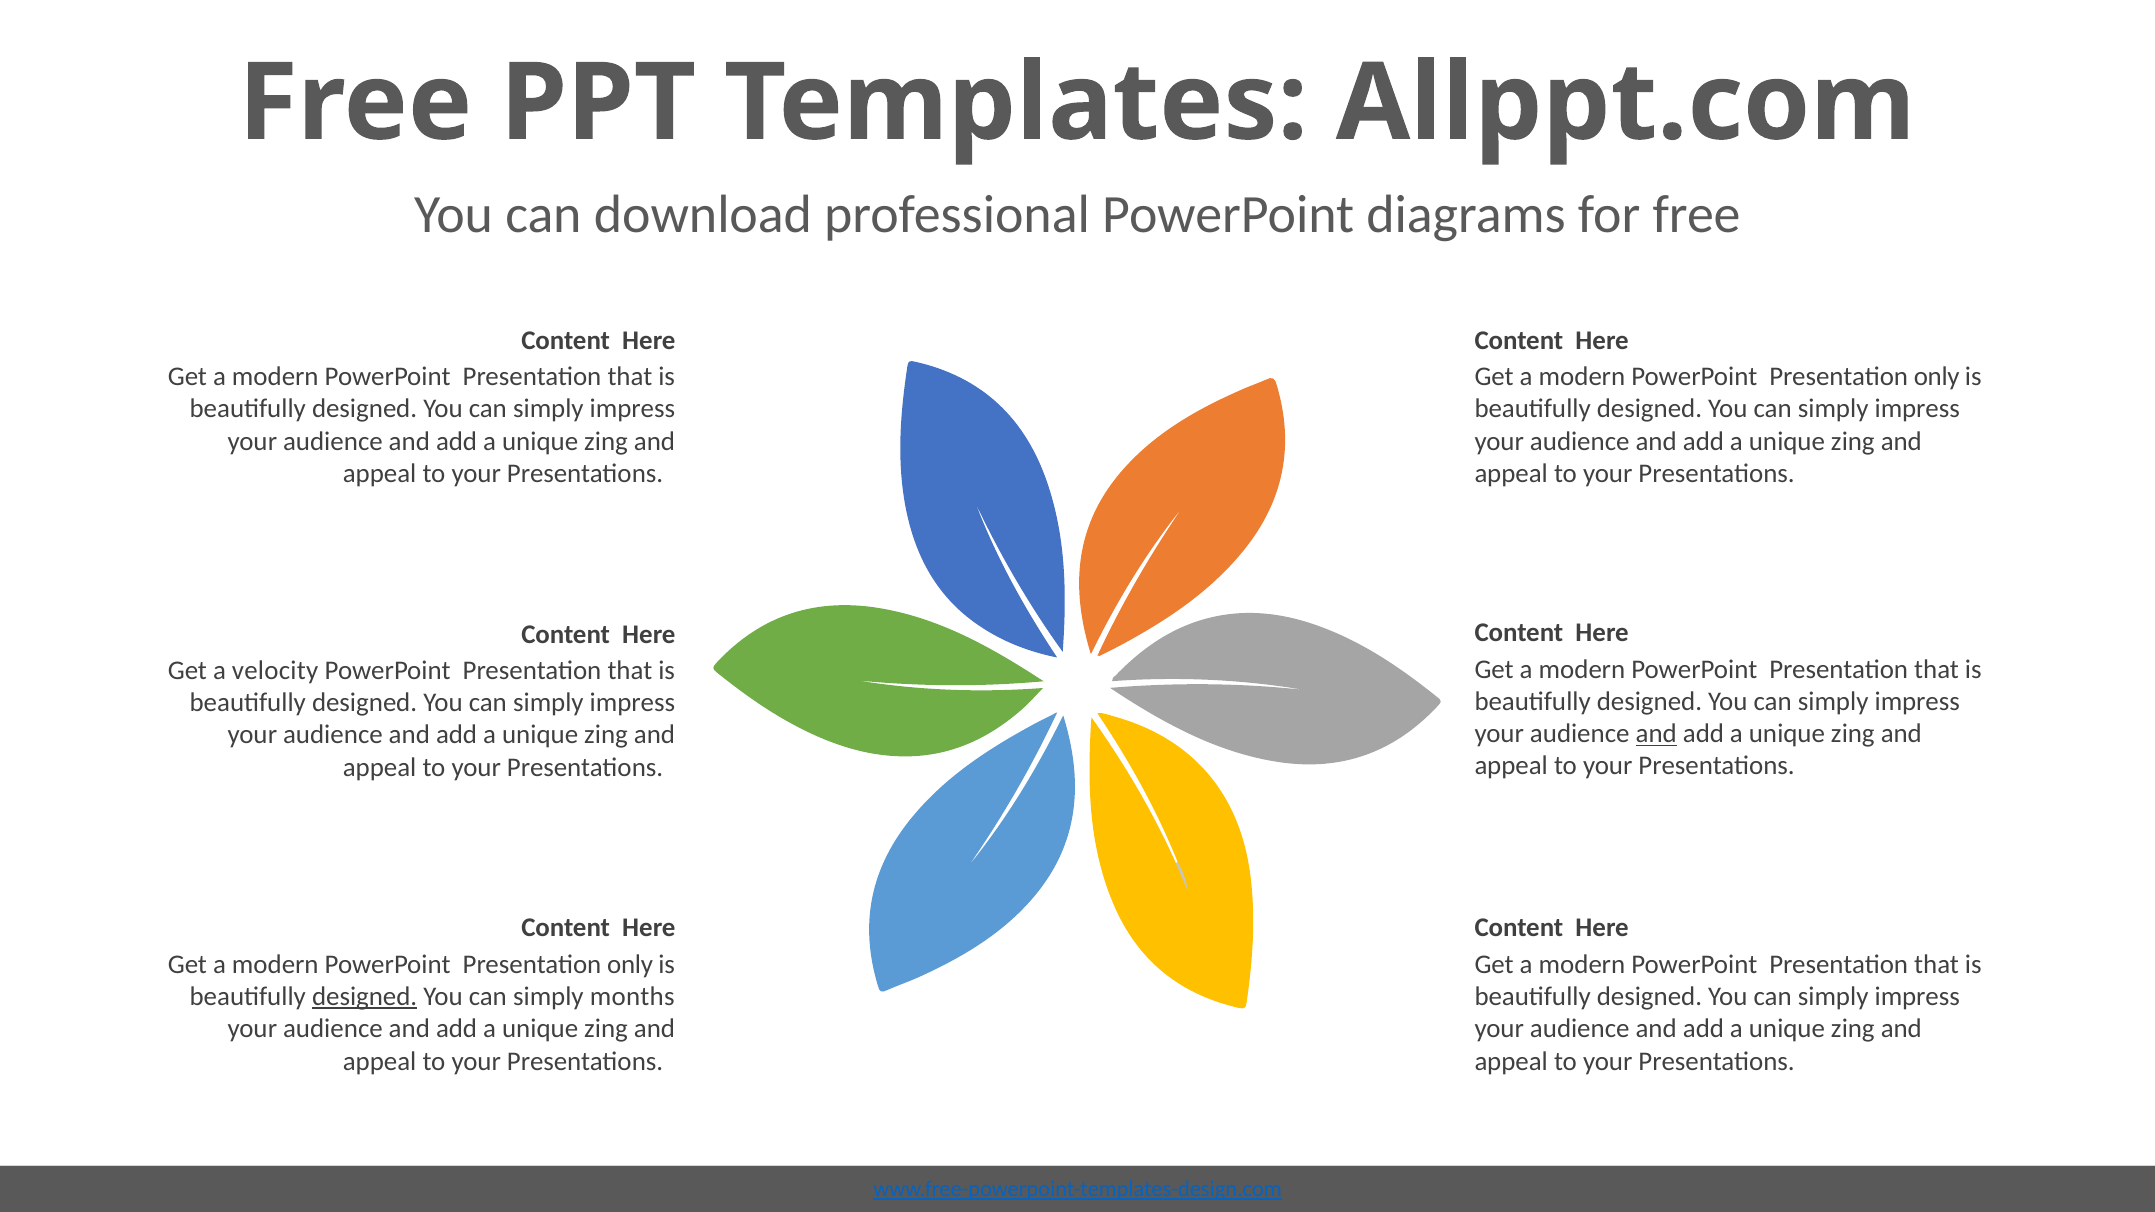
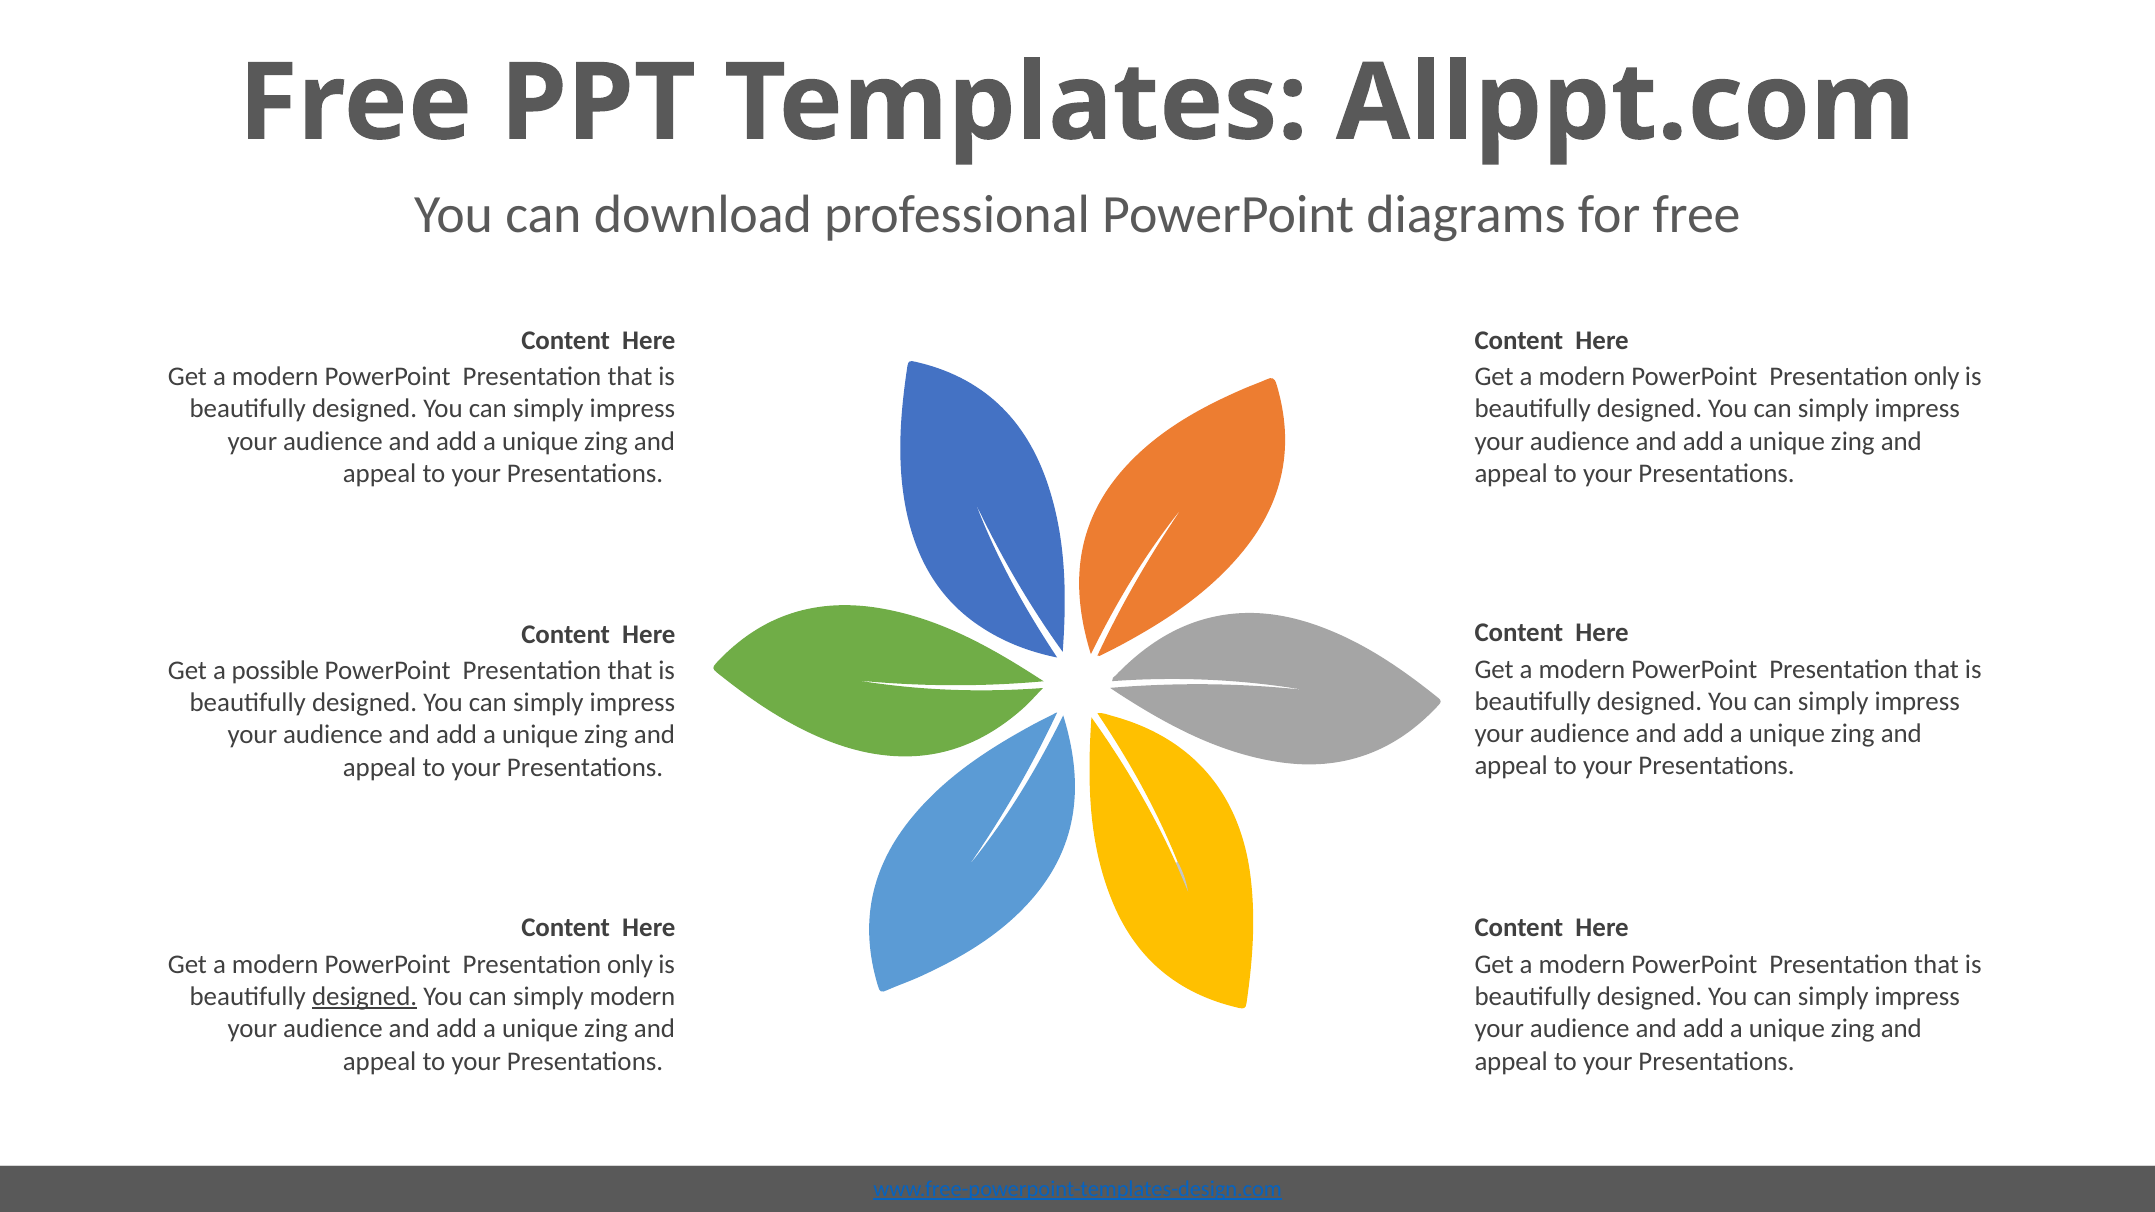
velocity: velocity -> possible
and at (1656, 734) underline: present -> none
simply months: months -> modern
